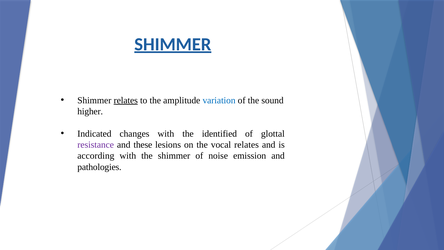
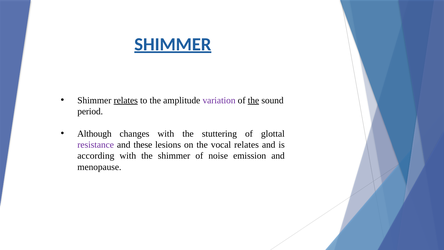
variation colour: blue -> purple
the at (253, 100) underline: none -> present
higher: higher -> period
Indicated: Indicated -> Although
identified: identified -> stuttering
pathologies: pathologies -> menopause
